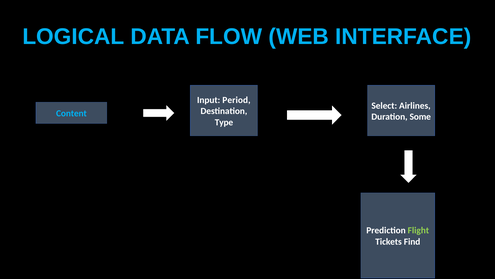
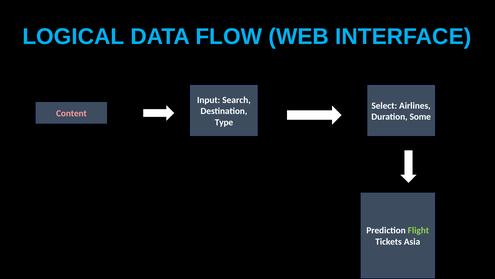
Period: Period -> Search
Content colour: light blue -> pink
Find: Find -> Asia
